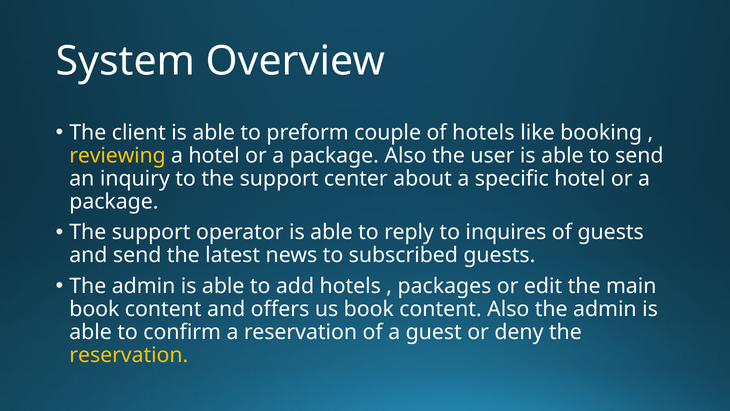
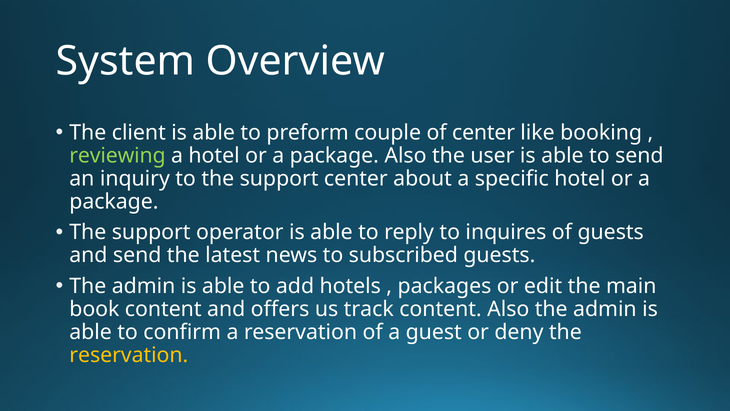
of hotels: hotels -> center
reviewing colour: yellow -> light green
us book: book -> track
